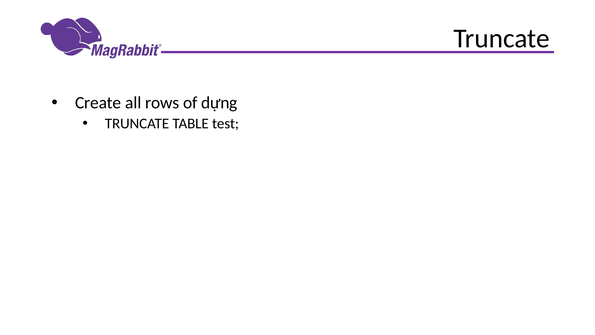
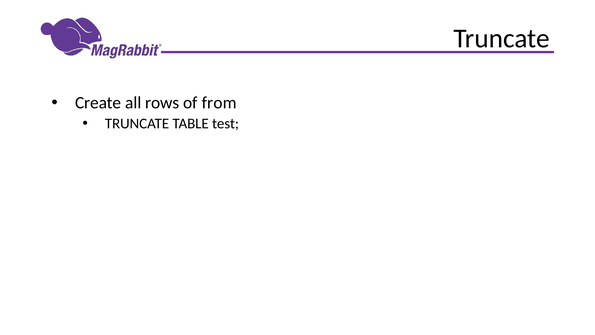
dựng: dựng -> from
